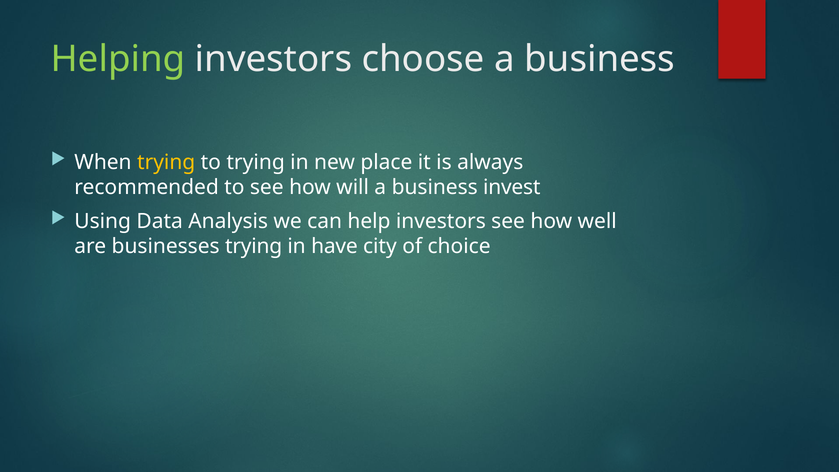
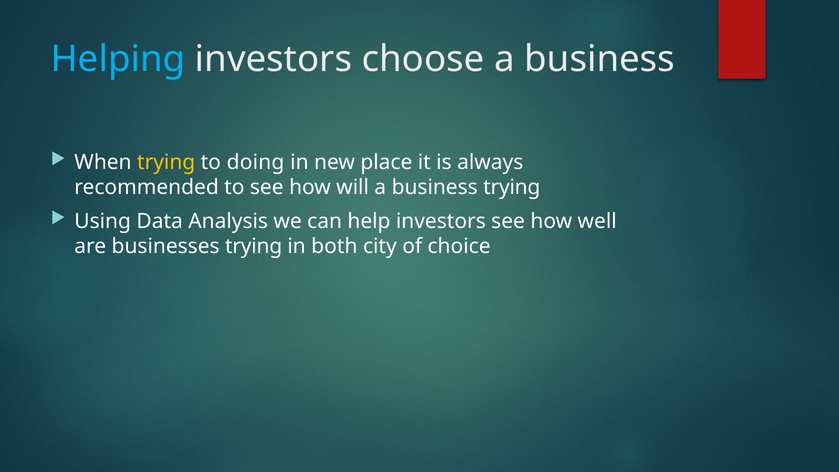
Helping colour: light green -> light blue
to trying: trying -> doing
business invest: invest -> trying
have: have -> both
